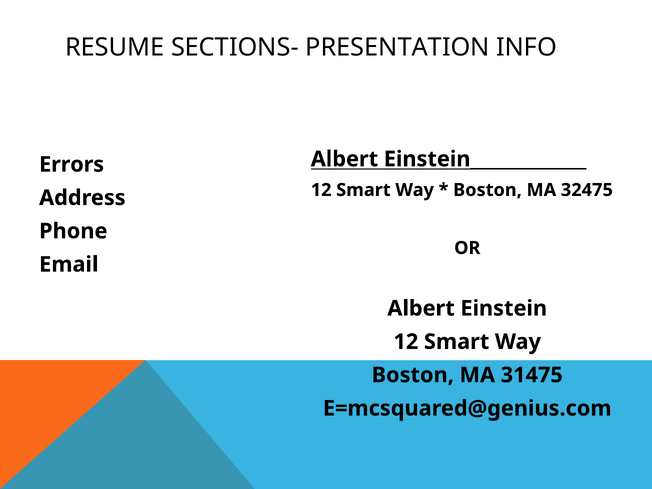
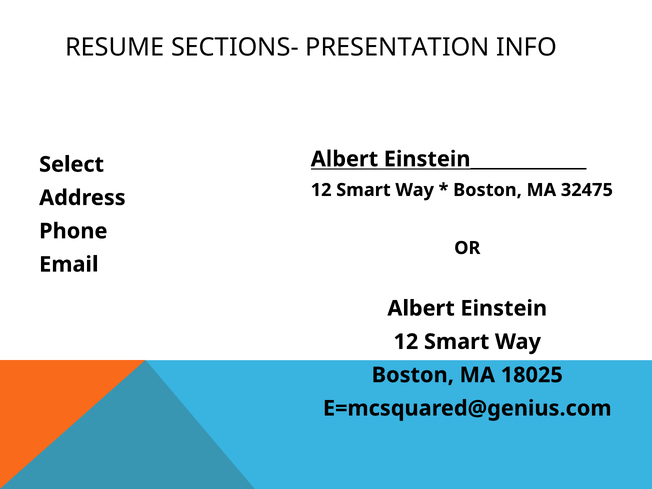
Errors: Errors -> Select
31475: 31475 -> 18025
